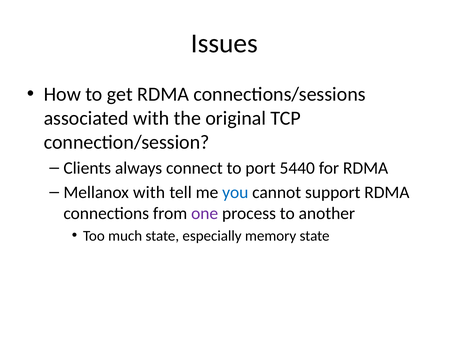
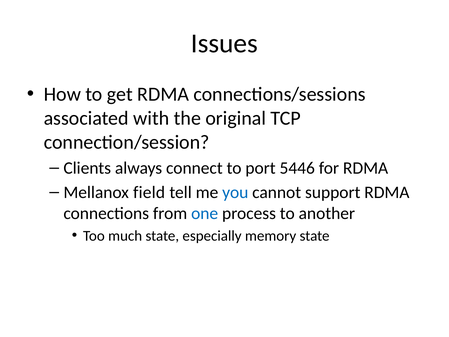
5440: 5440 -> 5446
Mellanox with: with -> field
one colour: purple -> blue
